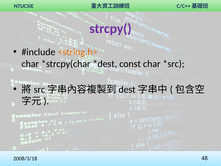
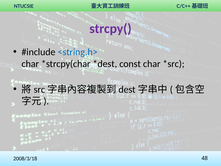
<string.h> colour: orange -> blue
